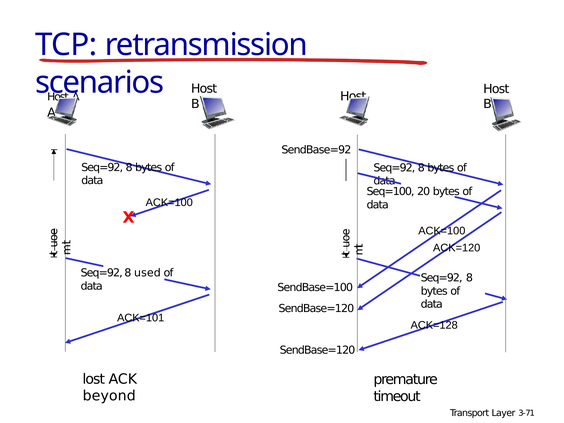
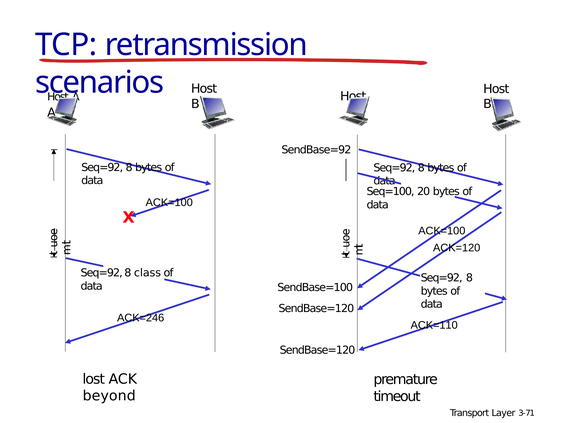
used: used -> class
ACK=101: ACK=101 -> ACK=246
ACK=128: ACK=128 -> ACK=110
